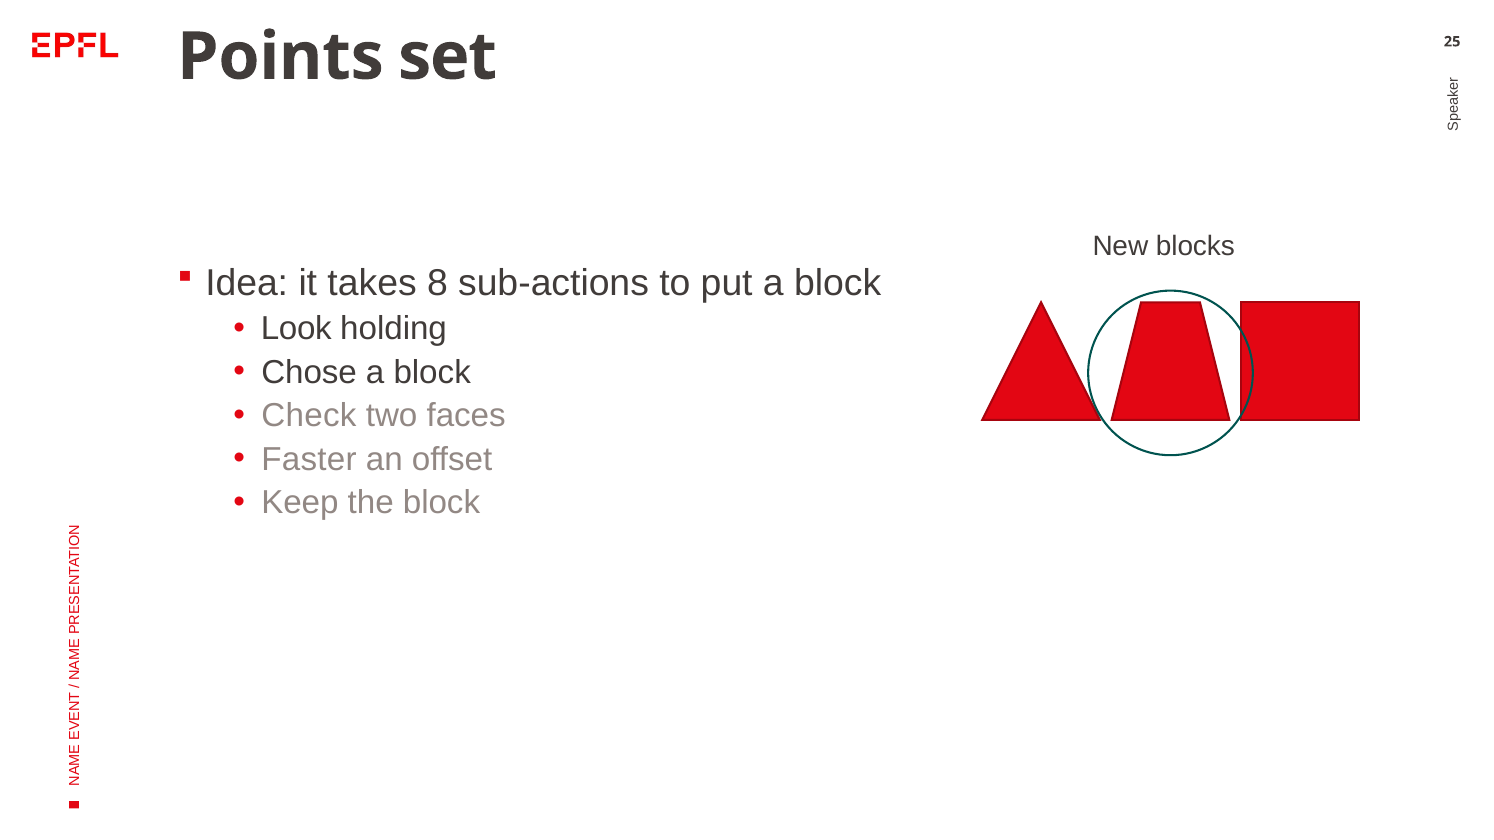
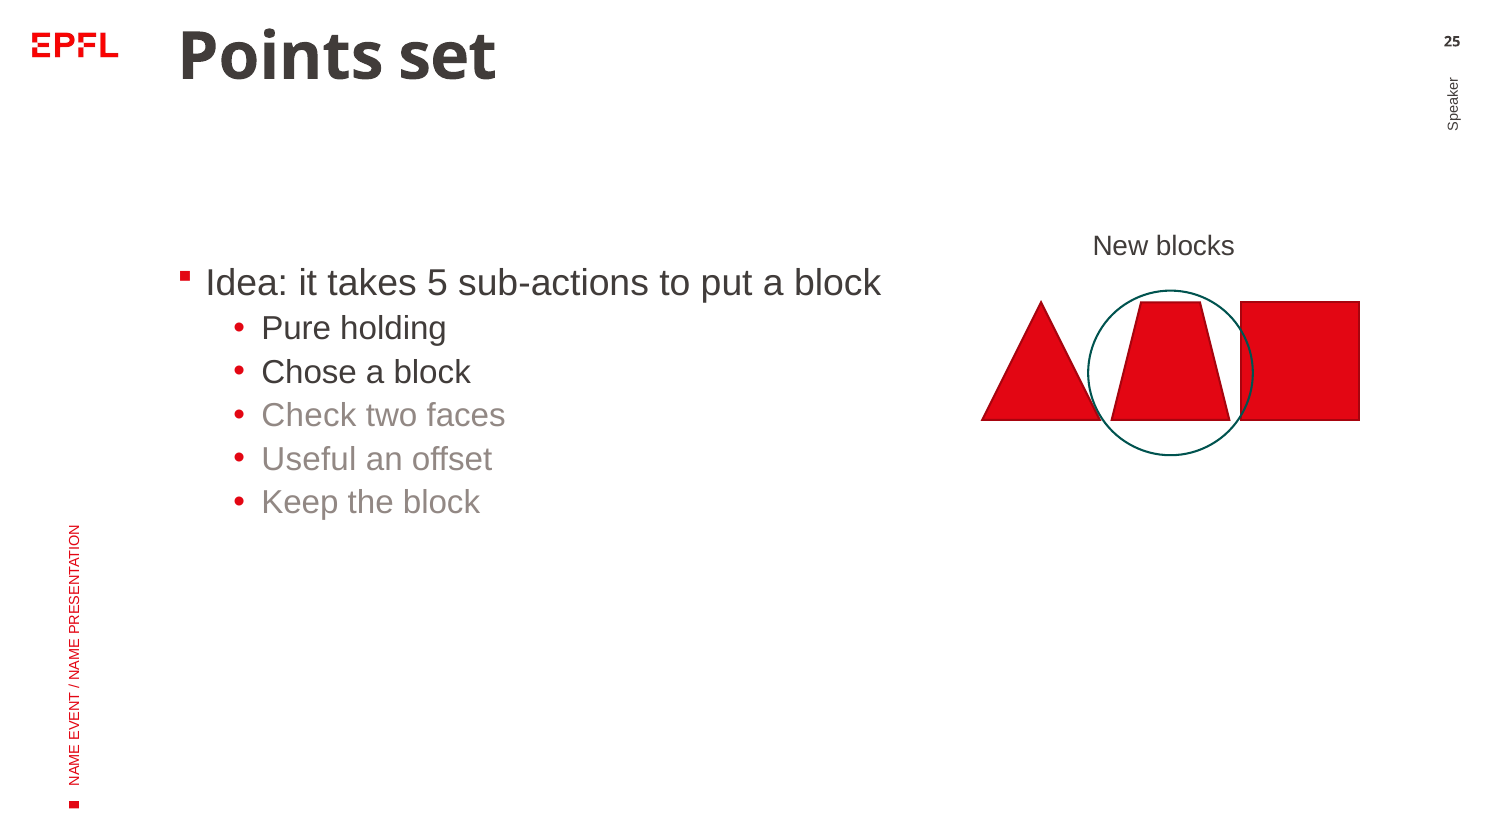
8: 8 -> 5
Look: Look -> Pure
Faster: Faster -> Useful
